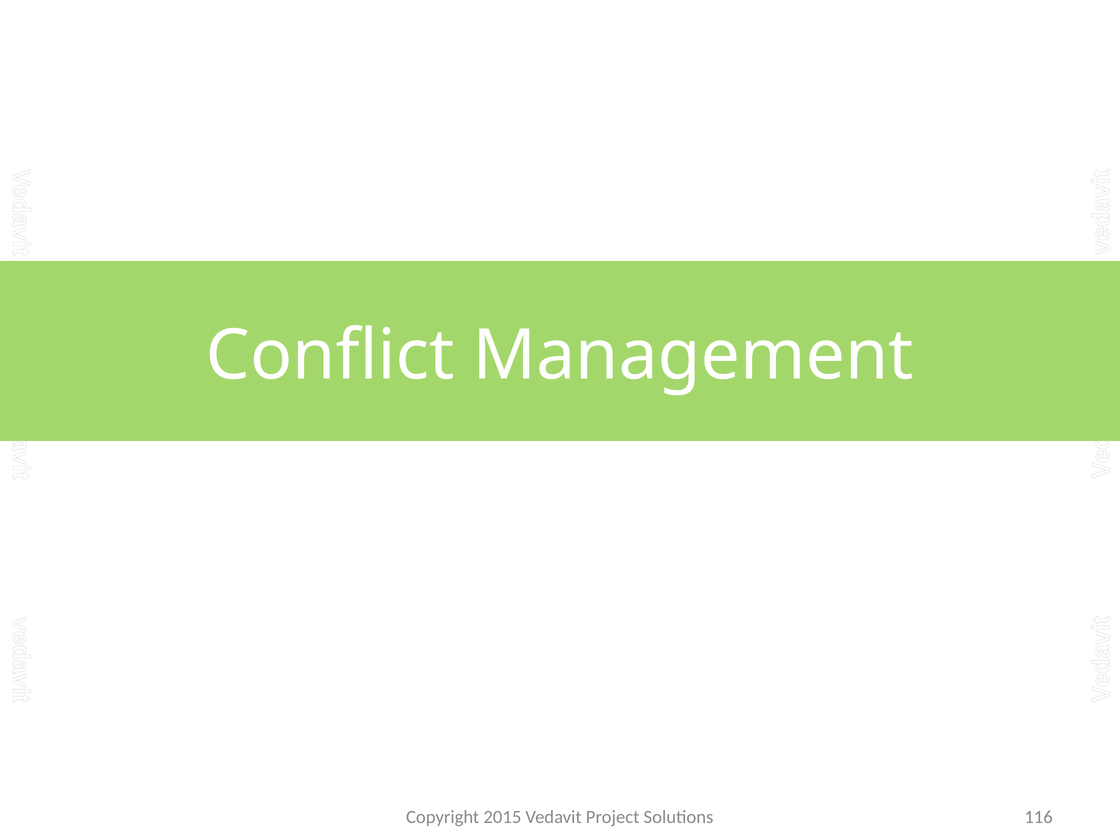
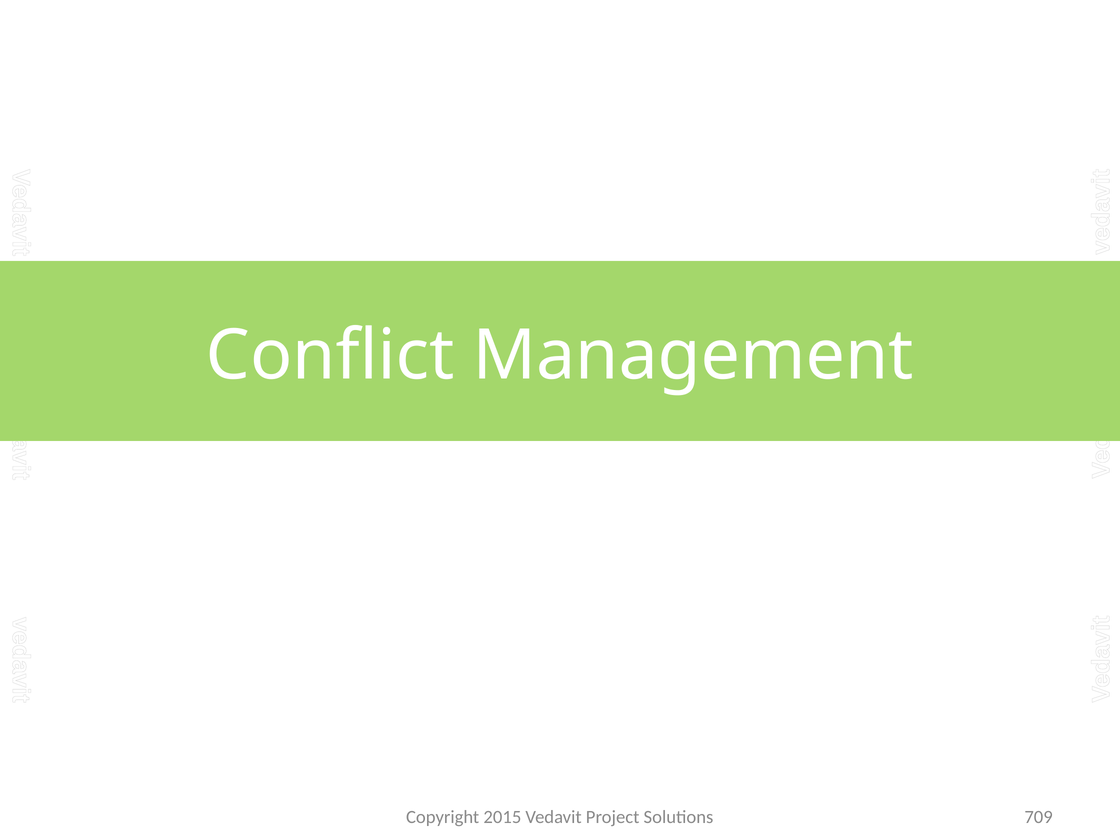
116: 116 -> 709
